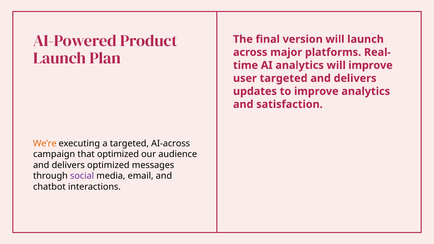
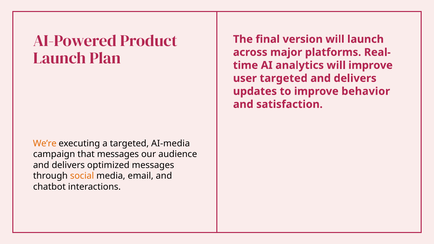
improve analytics: analytics -> behavior
AI-across: AI-across -> AI-media
that optimized: optimized -> messages
social colour: purple -> orange
